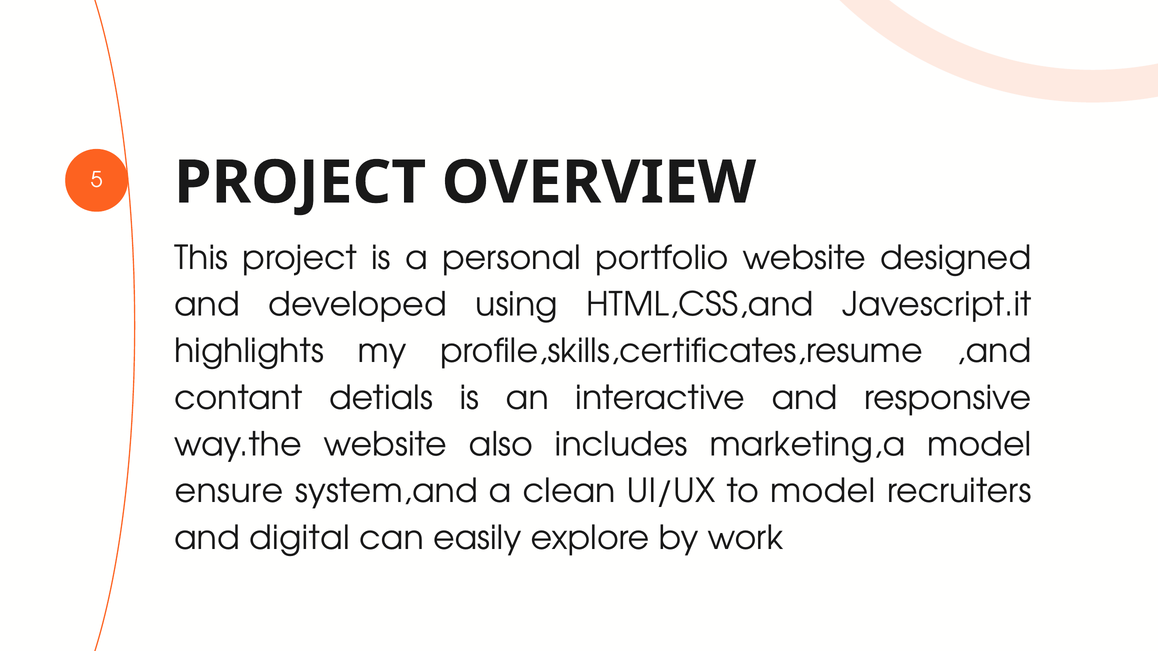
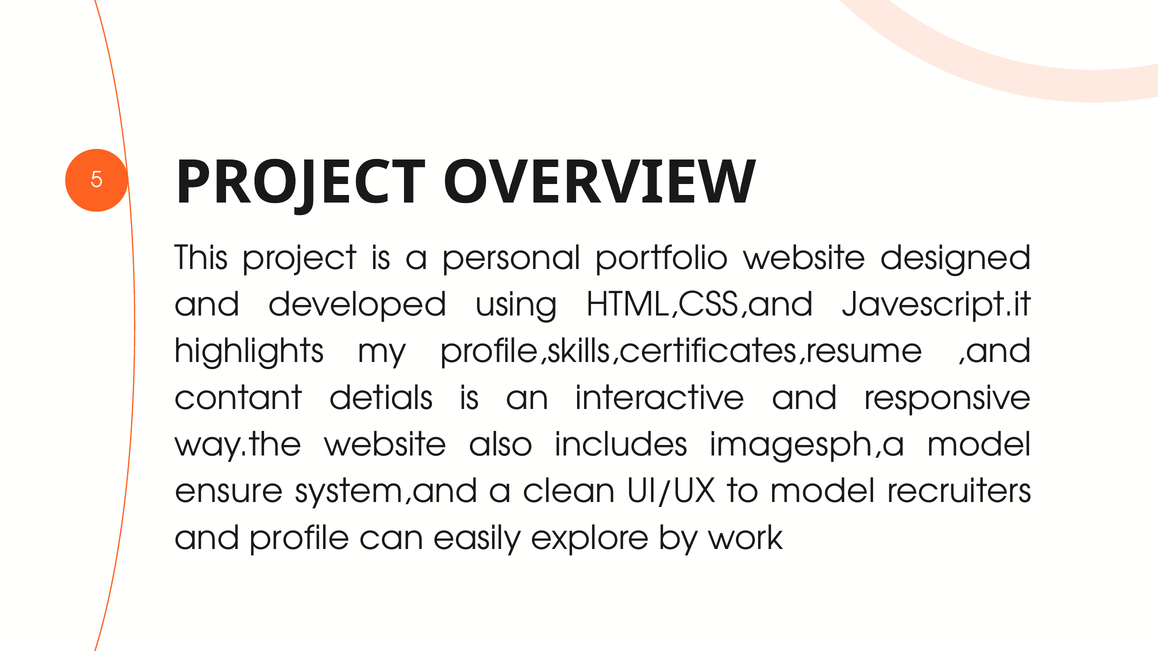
marketing,a: marketing,a -> imagesph,a
digital: digital -> profile
